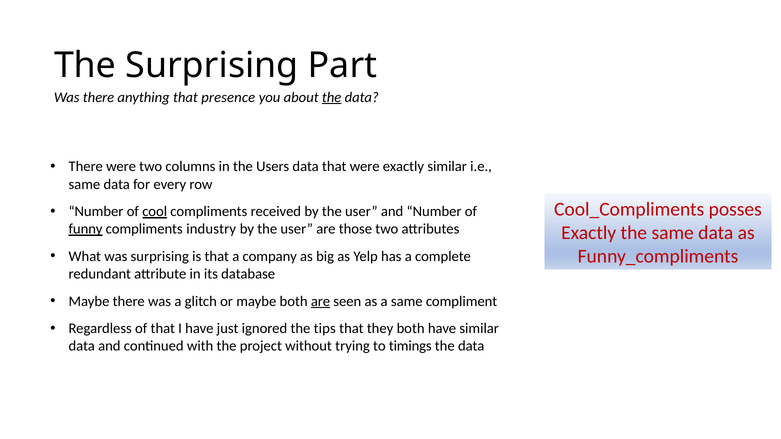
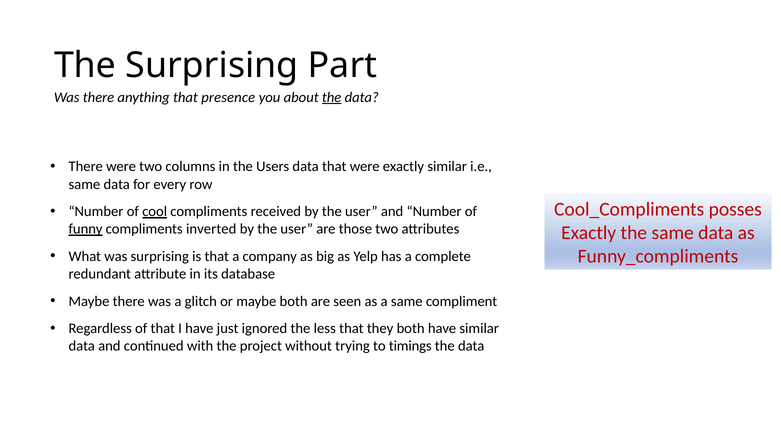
industry: industry -> inverted
are at (321, 301) underline: present -> none
tips: tips -> less
